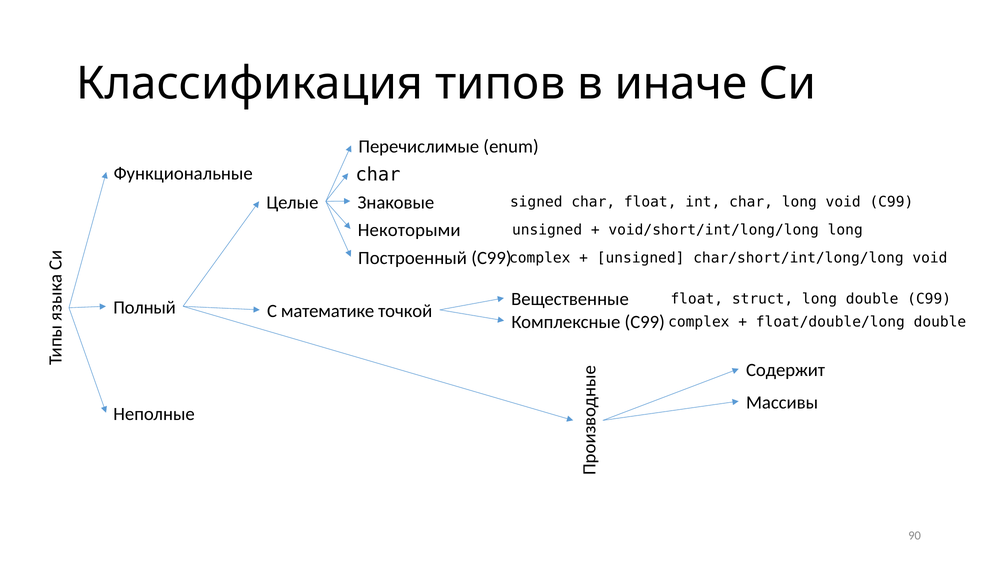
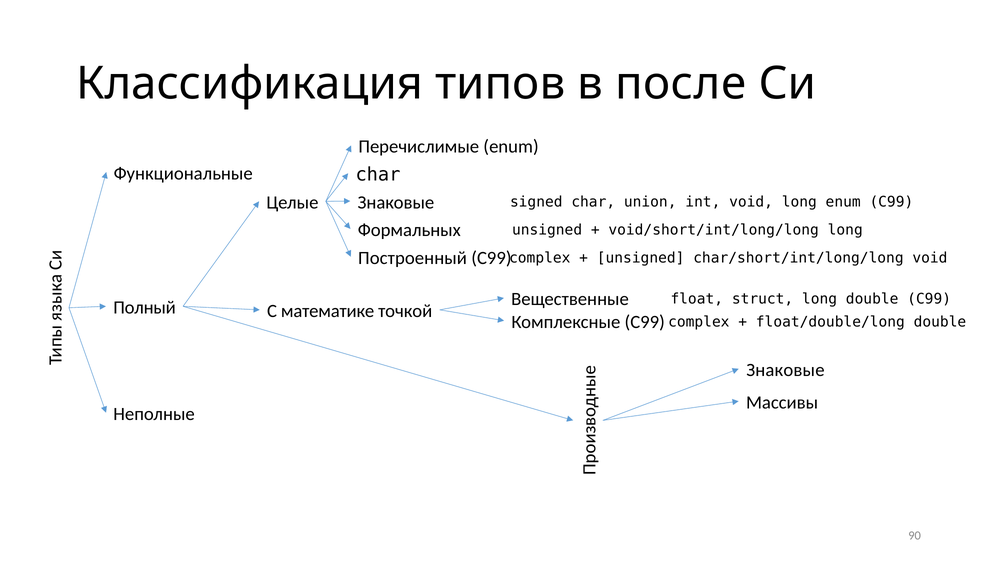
иначе: иначе -> после
char float: float -> union
int char: char -> void
long void: void -> enum
Некоторыми: Некоторыми -> Формальных
Содержит at (786, 370): Содержит -> Знаковые
